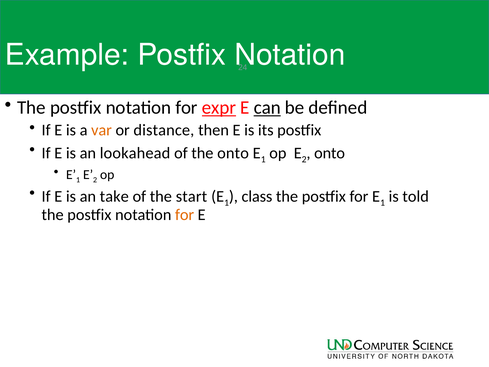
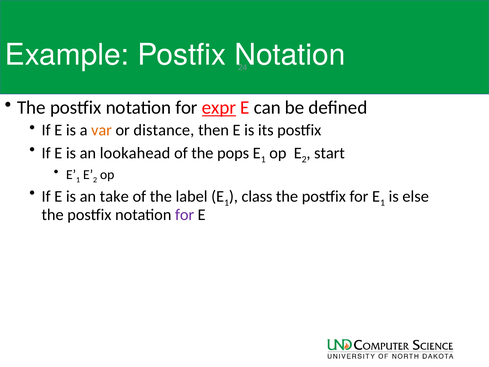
can underline: present -> none
the onto: onto -> pops
onto at (330, 153): onto -> start
start: start -> label
told: told -> else
for at (185, 214) colour: orange -> purple
